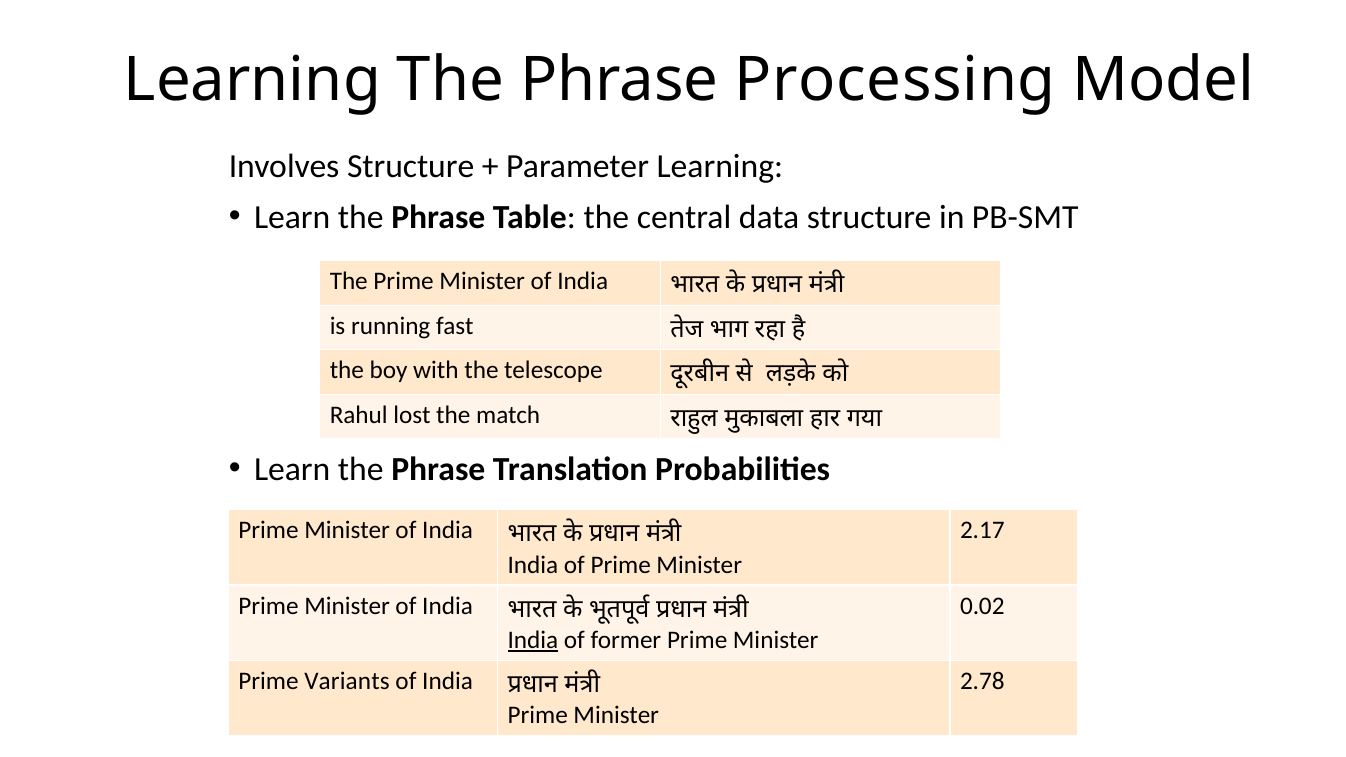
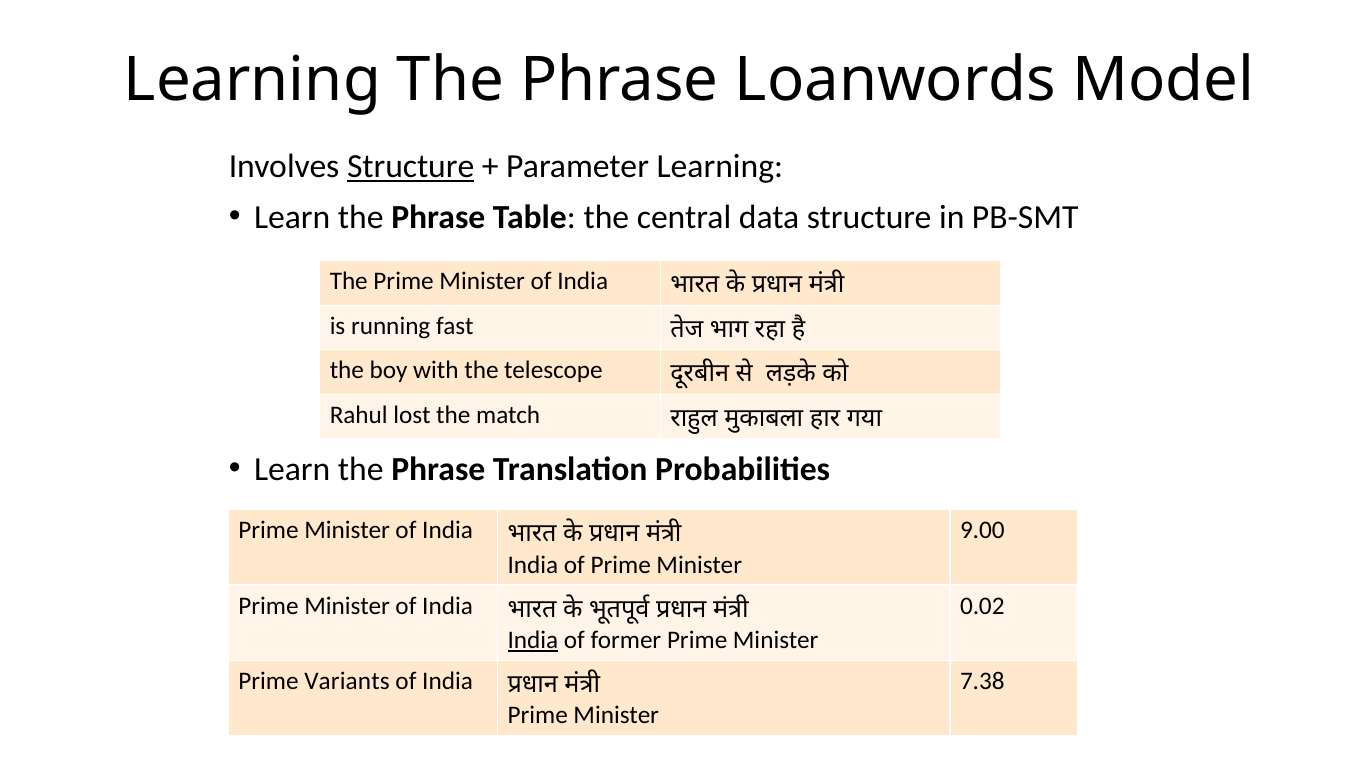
Processing: Processing -> Loanwords
Structure at (411, 167) underline: none -> present
2.17: 2.17 -> 9.00
2.78: 2.78 -> 7.38
